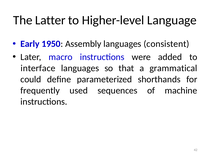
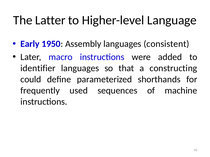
interface: interface -> identifier
grammatical: grammatical -> constructing
